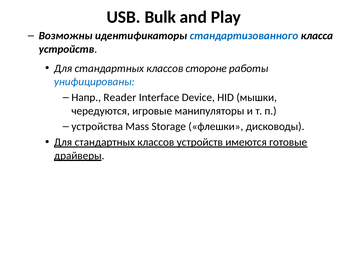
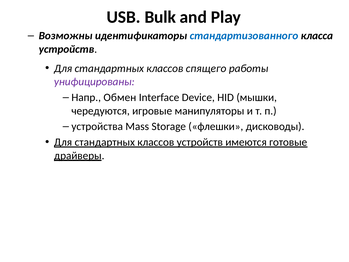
стороне: стороне -> спящего
унифицированы colour: blue -> purple
Reader: Reader -> Обмен
